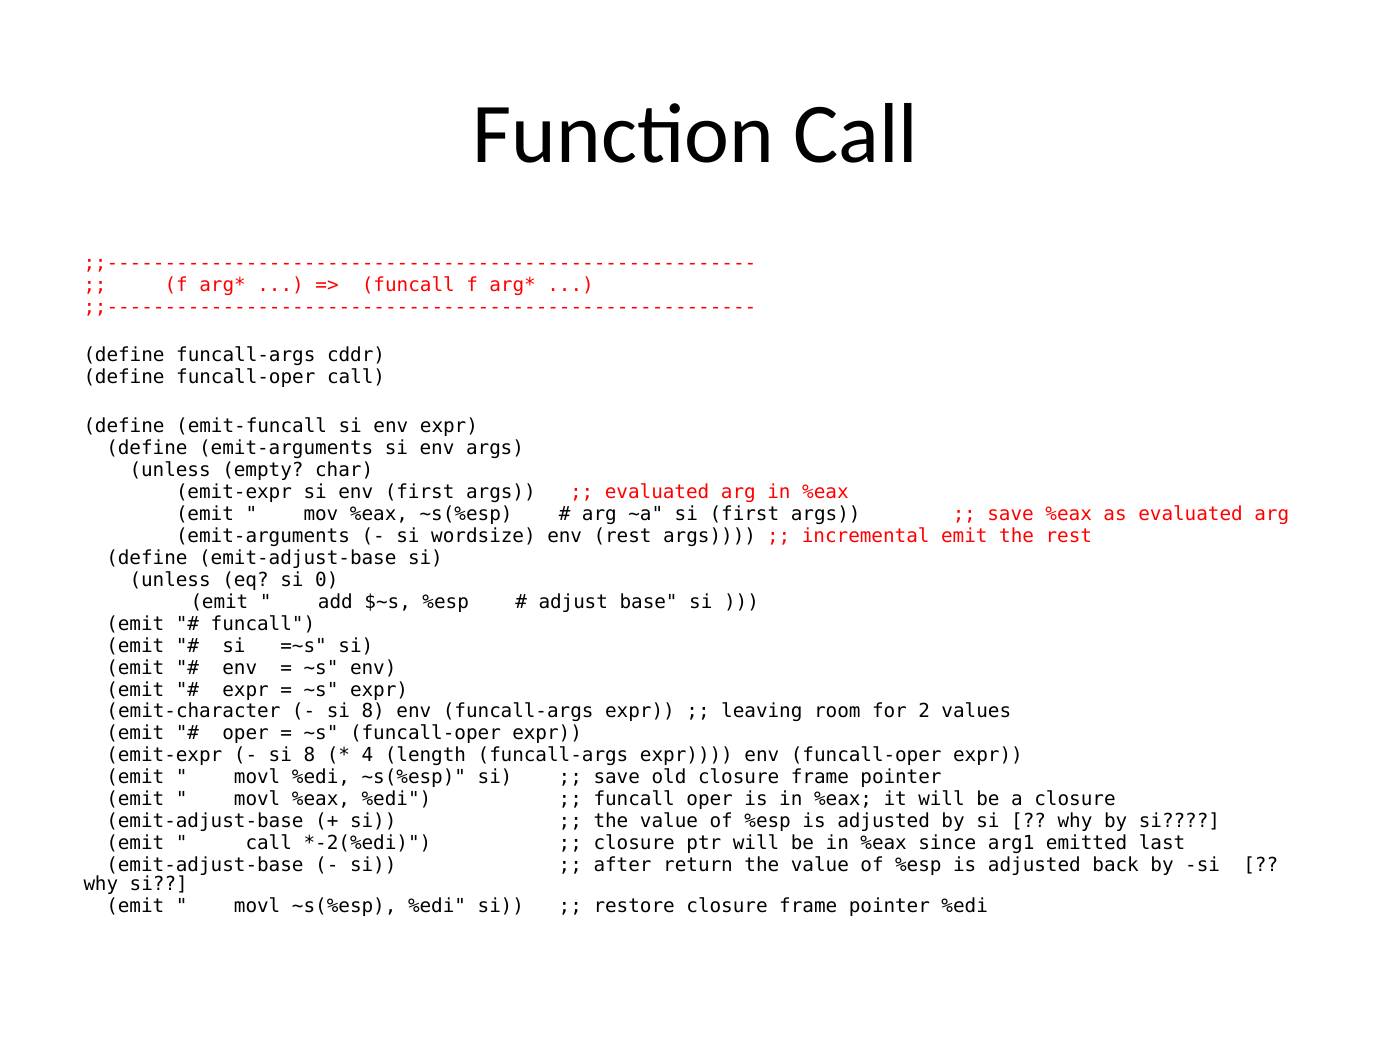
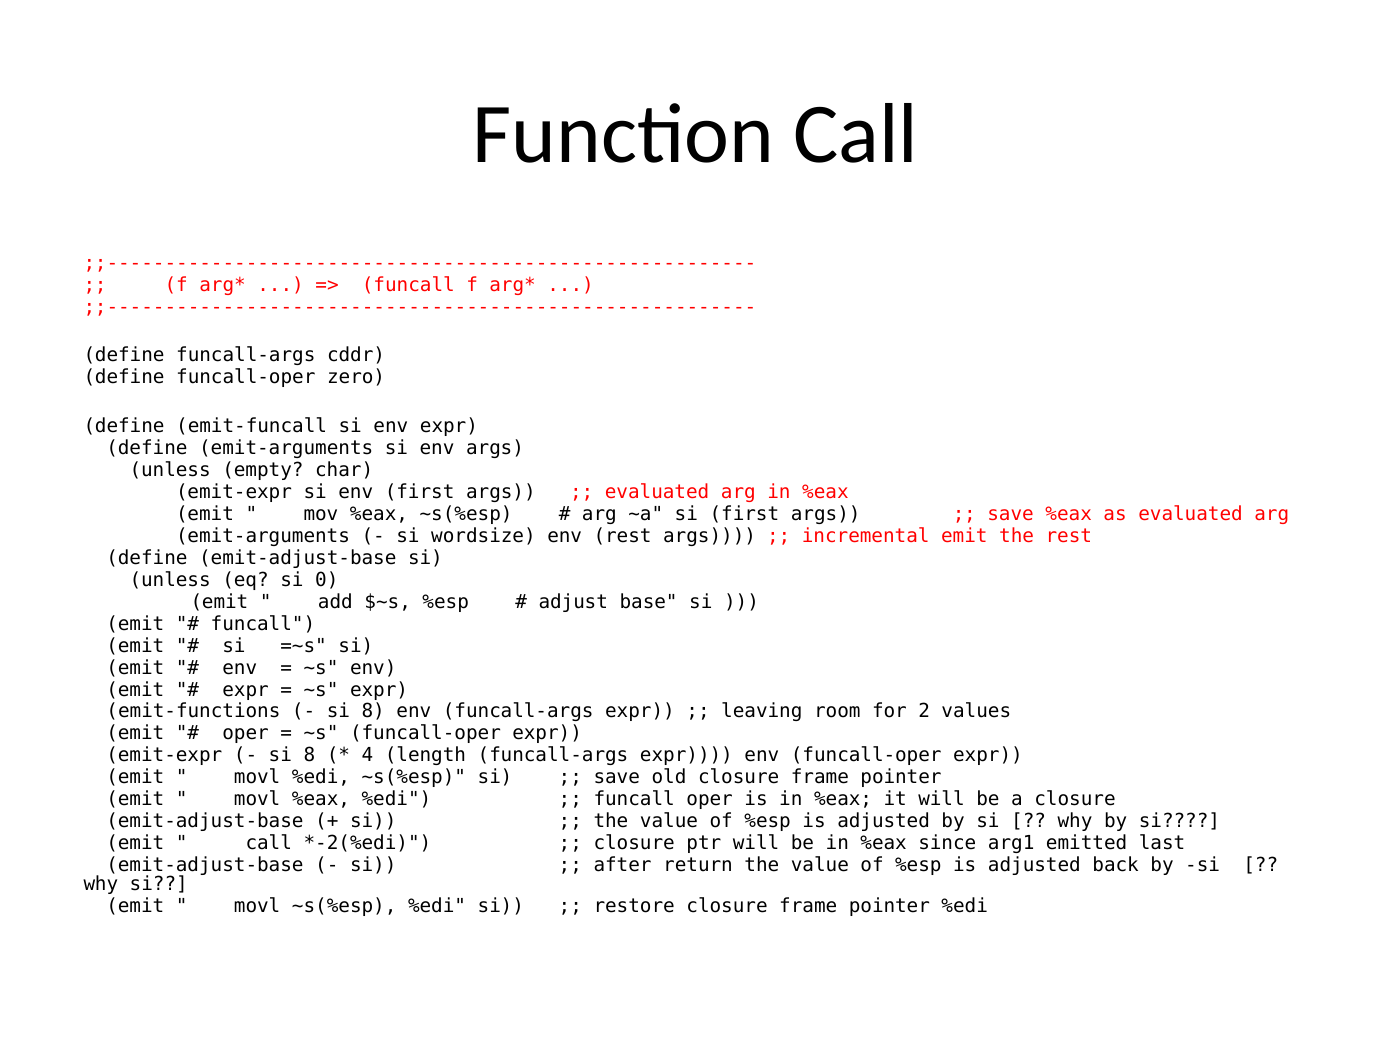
funcall-oper call: call -> zero
emit-character: emit-character -> emit-functions
